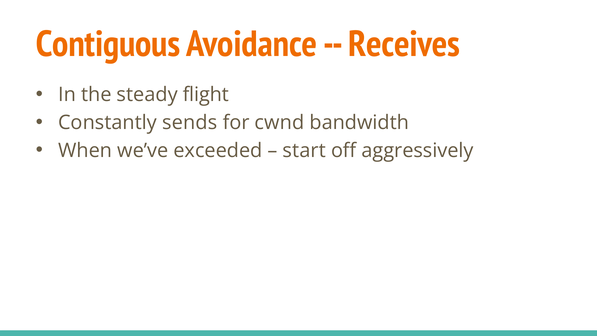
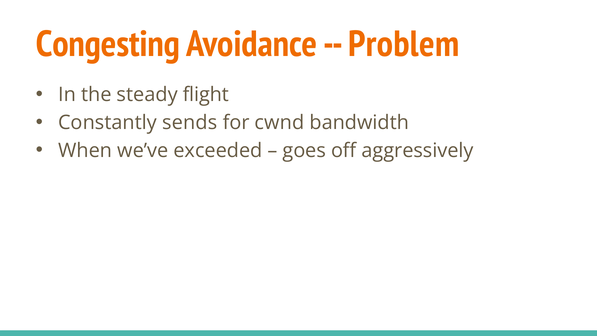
Contiguous: Contiguous -> Congesting
Receives: Receives -> Problem
start: start -> goes
